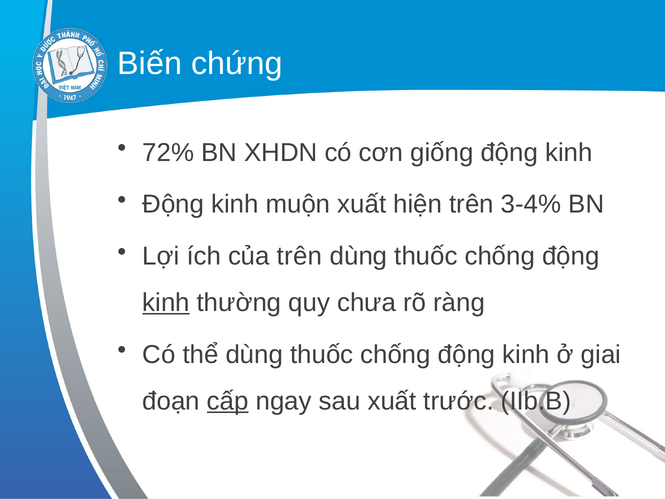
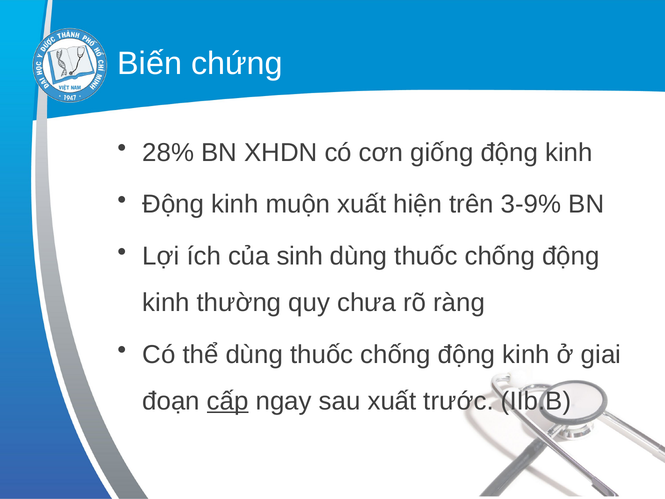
72%: 72% -> 28%
3-4%: 3-4% -> 3-9%
của trên: trên -> sinh
kinh at (166, 303) underline: present -> none
